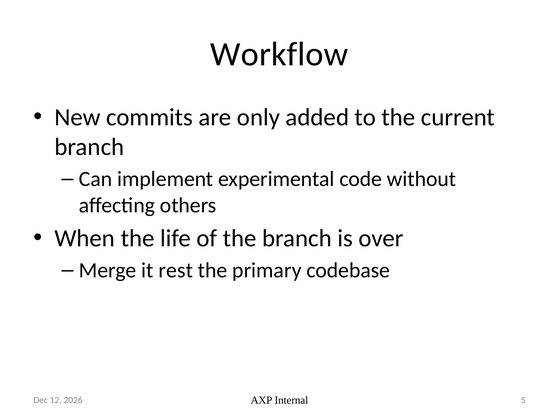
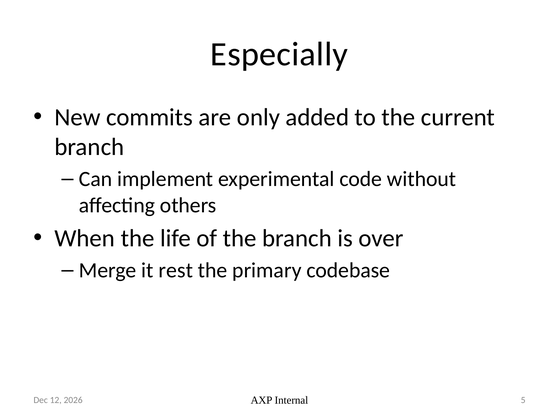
Workflow: Workflow -> Especially
